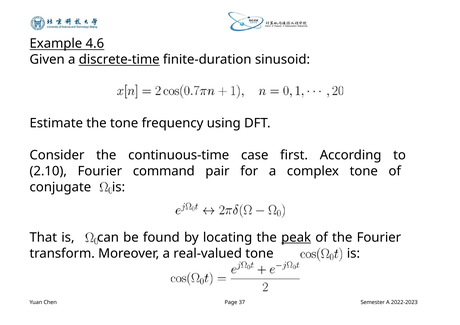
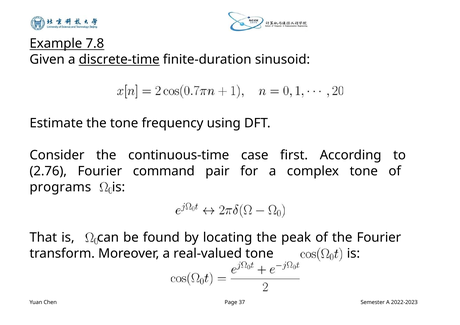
4.6: 4.6 -> 7.8
2.10: 2.10 -> 2.76
conjugate: conjugate -> programs
peak underline: present -> none
